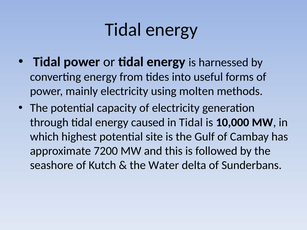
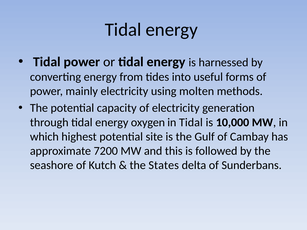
caused: caused -> oxygen
Water: Water -> States
